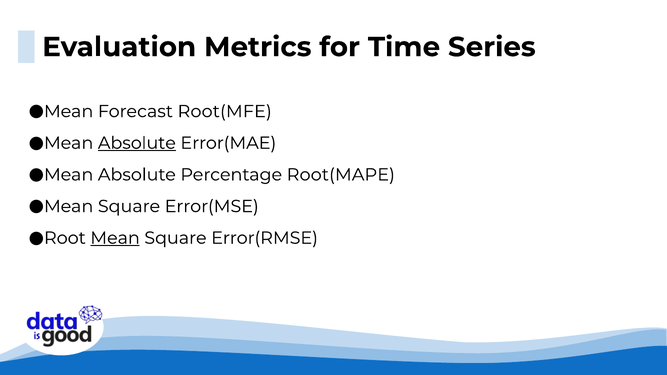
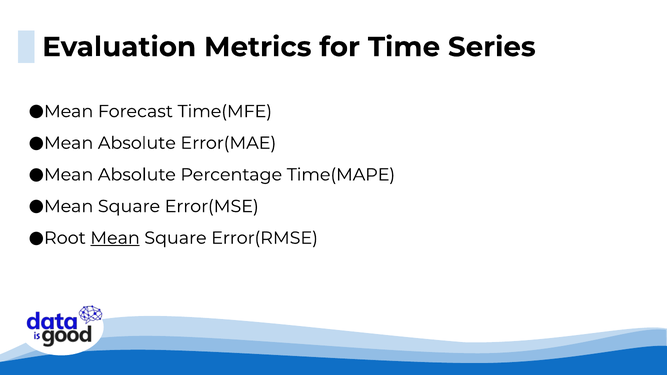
Root(MFE: Root(MFE -> Time(MFE
Absolute at (137, 143) underline: present -> none
Root(MAPE: Root(MAPE -> Time(MAPE
